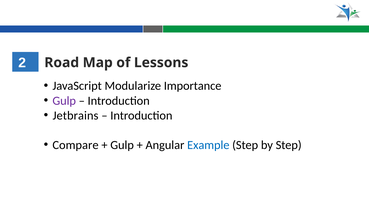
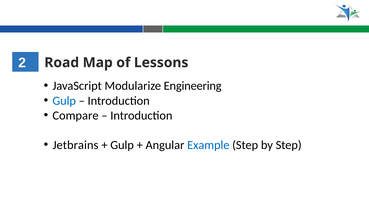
Importance: Importance -> Engineering
Gulp at (64, 100) colour: purple -> blue
Jetbrains: Jetbrains -> Compare
Compare: Compare -> Jetbrains
